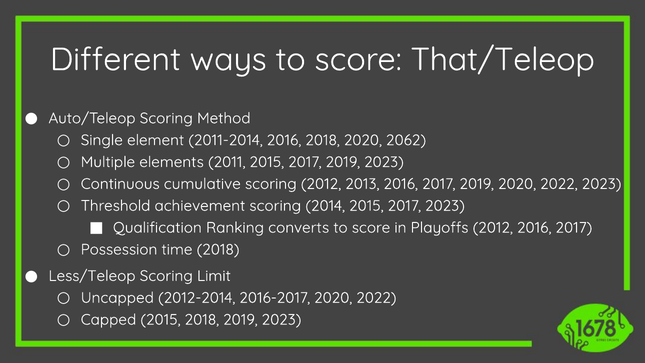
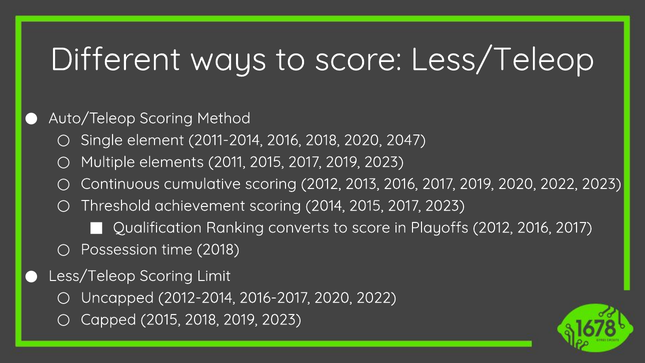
score That/Teleop: That/Teleop -> Less/Teleop
2062: 2062 -> 2047
